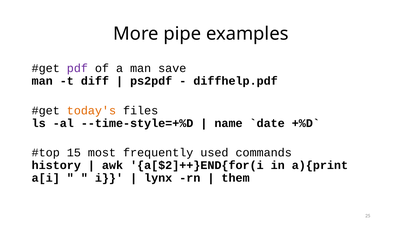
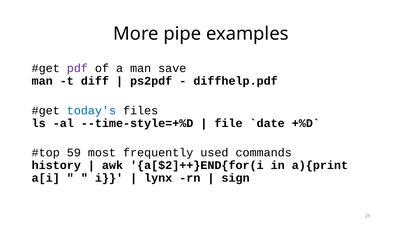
today's colour: orange -> blue
name: name -> file
15: 15 -> 59
them: them -> sign
